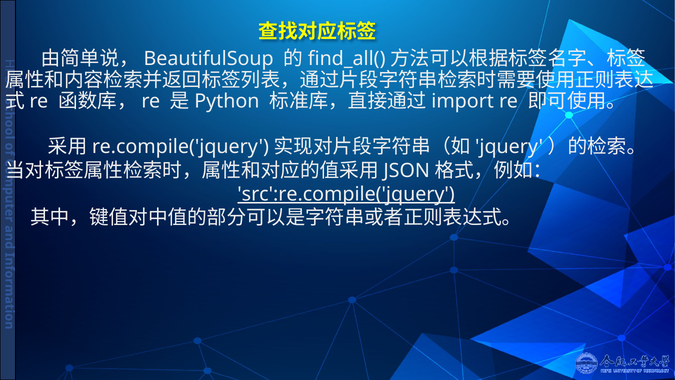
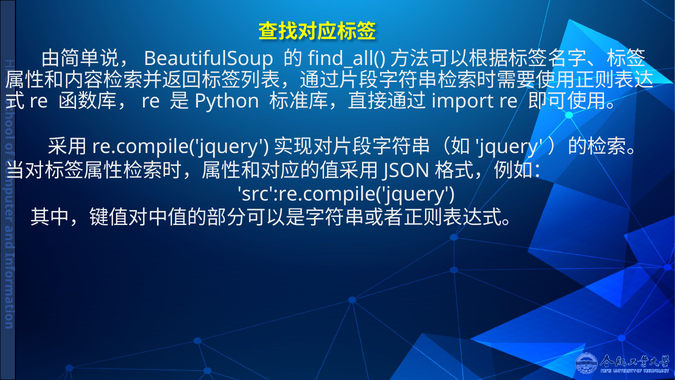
src':re.compile('jquery underline: present -> none
